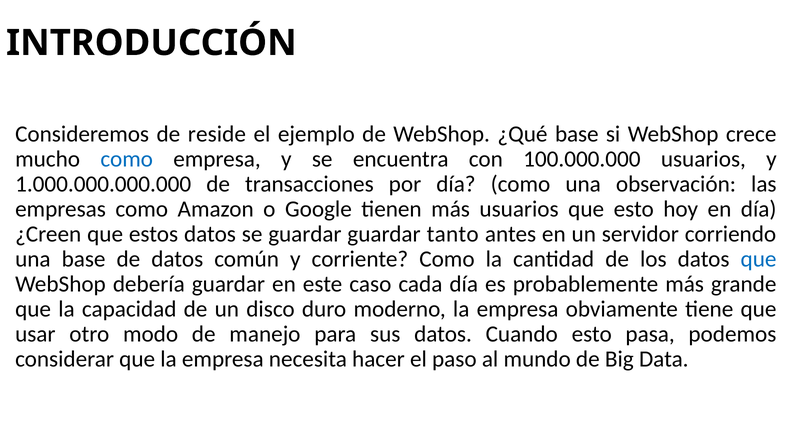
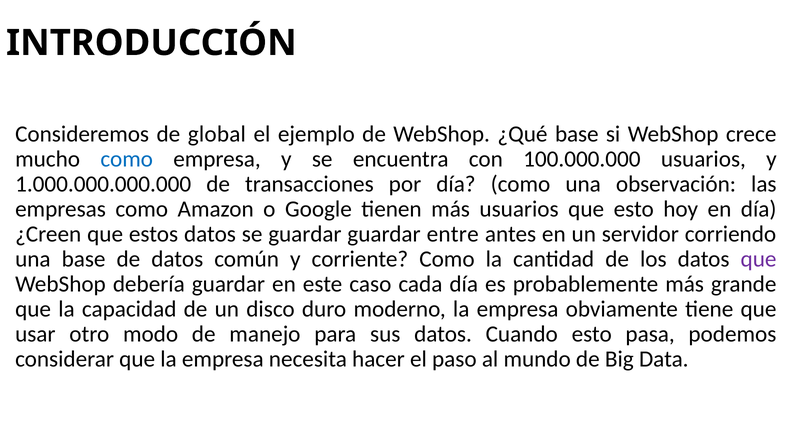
reside: reside -> global
tanto: tanto -> entre
que at (759, 260) colour: blue -> purple
